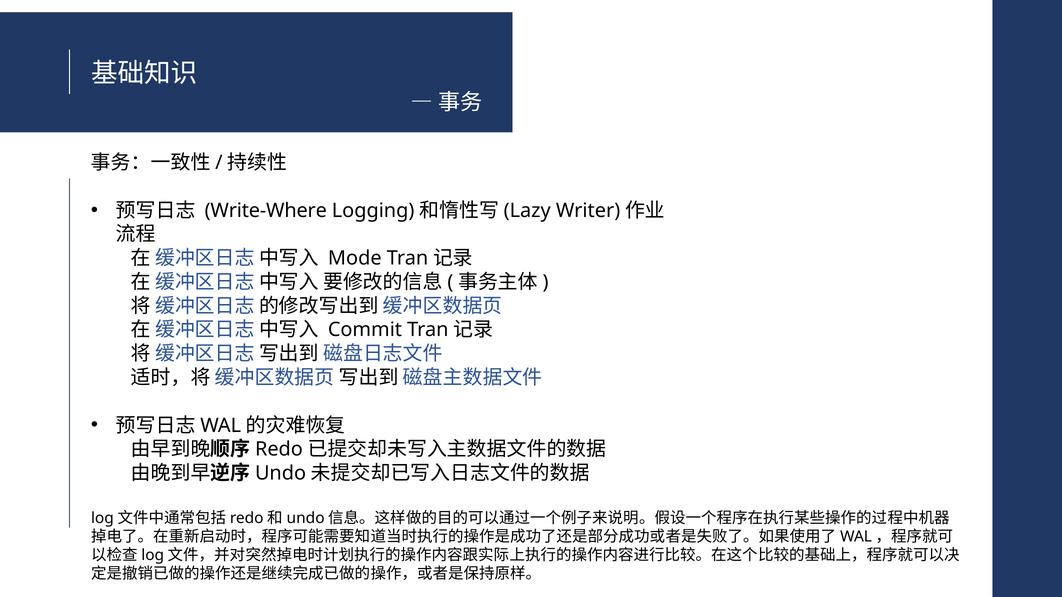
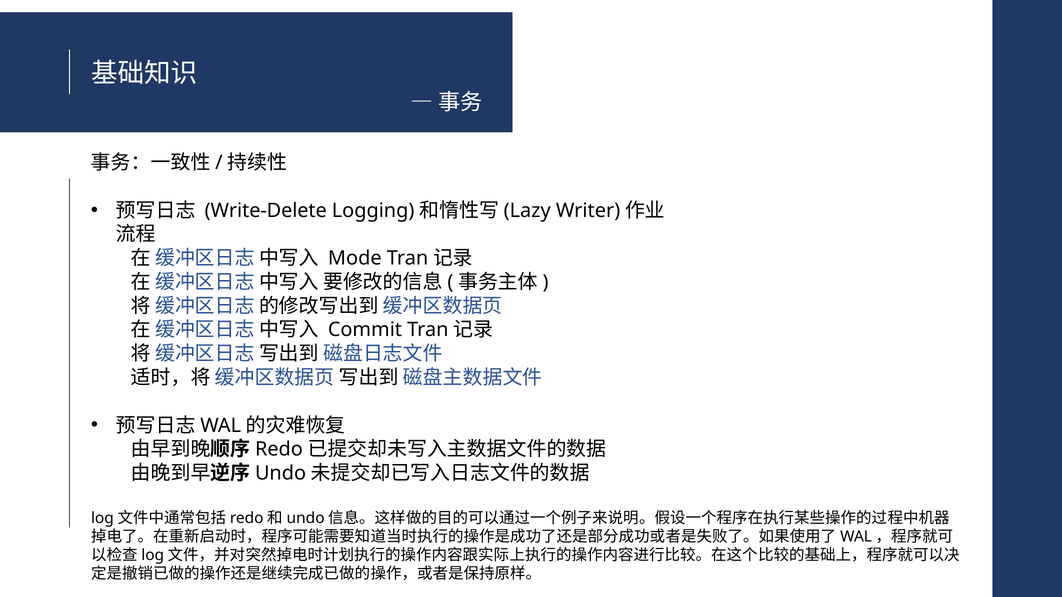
Write-Where: Write-Where -> Write-Delete
